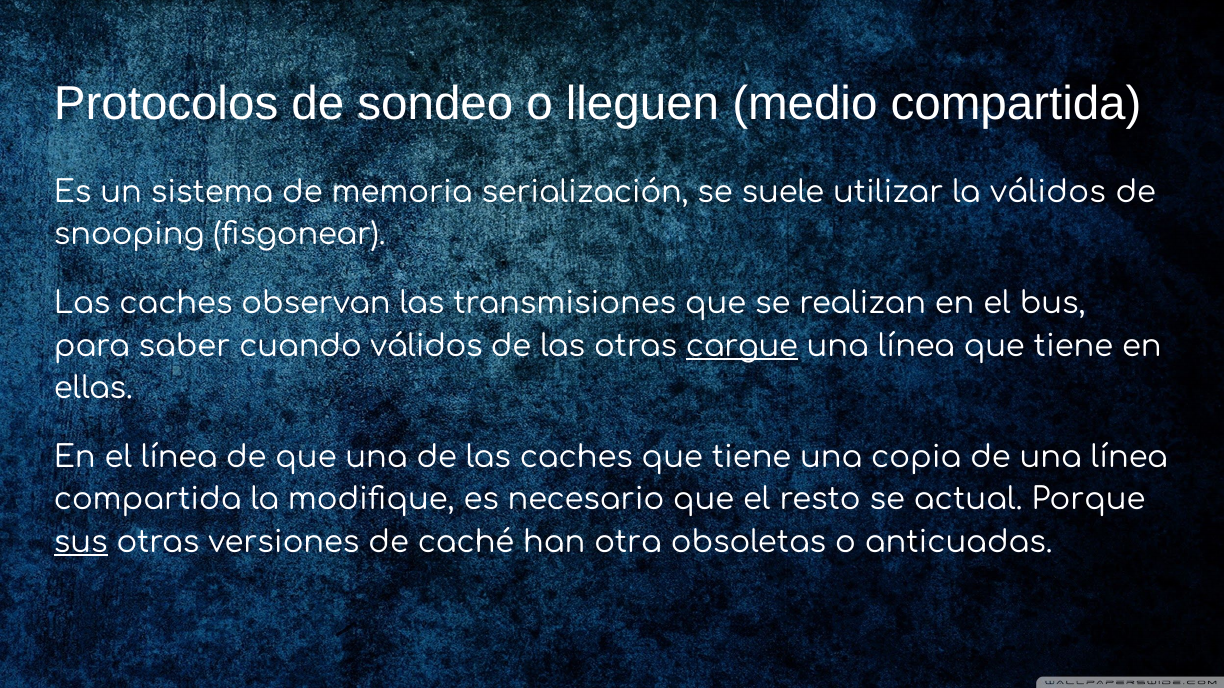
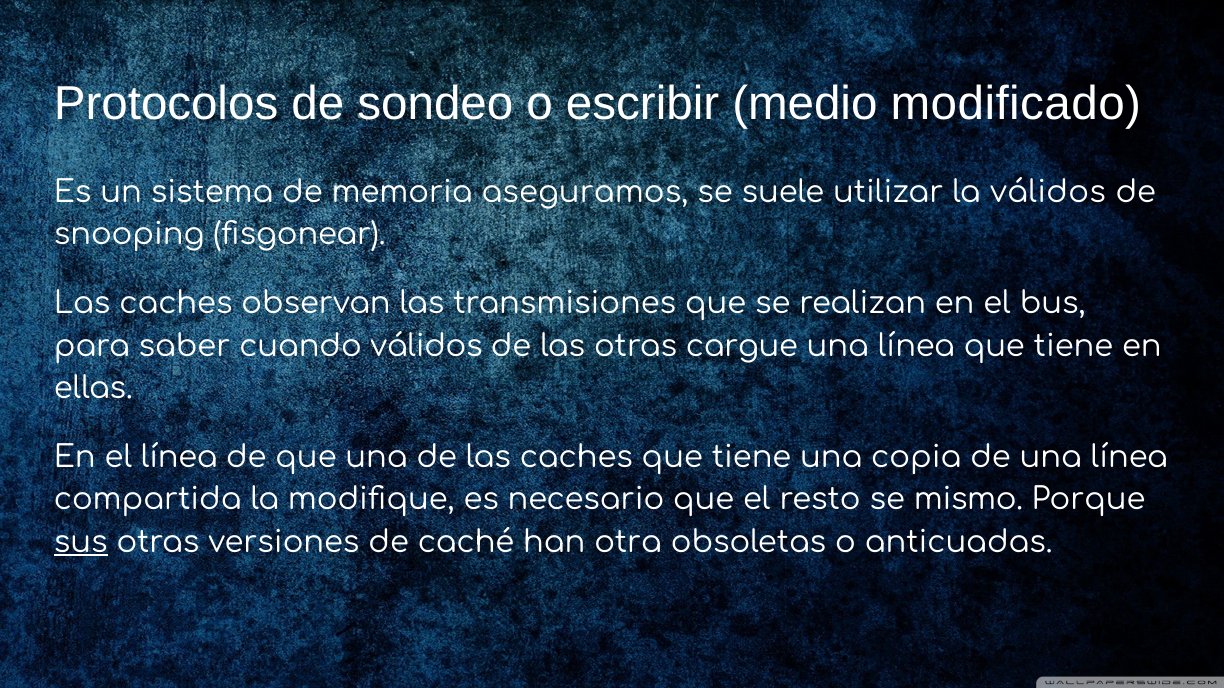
lleguen: lleguen -> escribir
medio compartida: compartida -> modificado
serialización: serialización -> aseguramos
cargue underline: present -> none
actual: actual -> mismo
